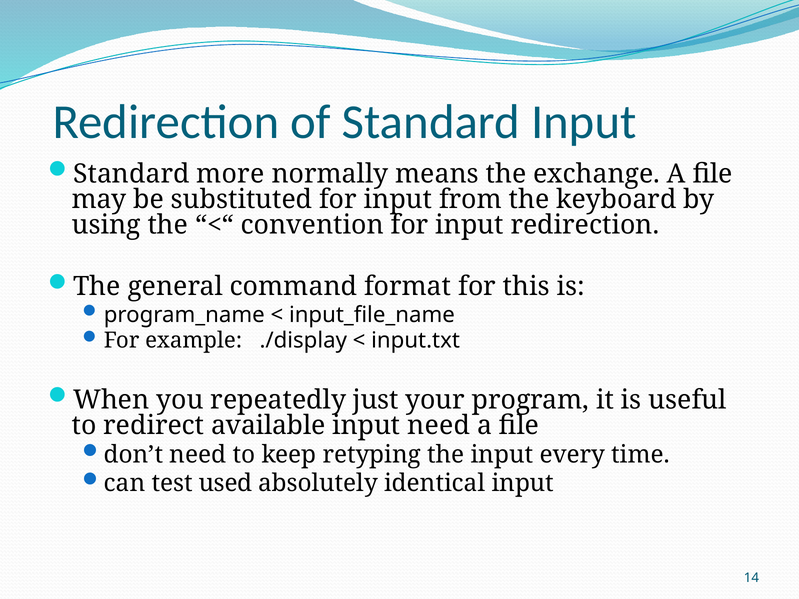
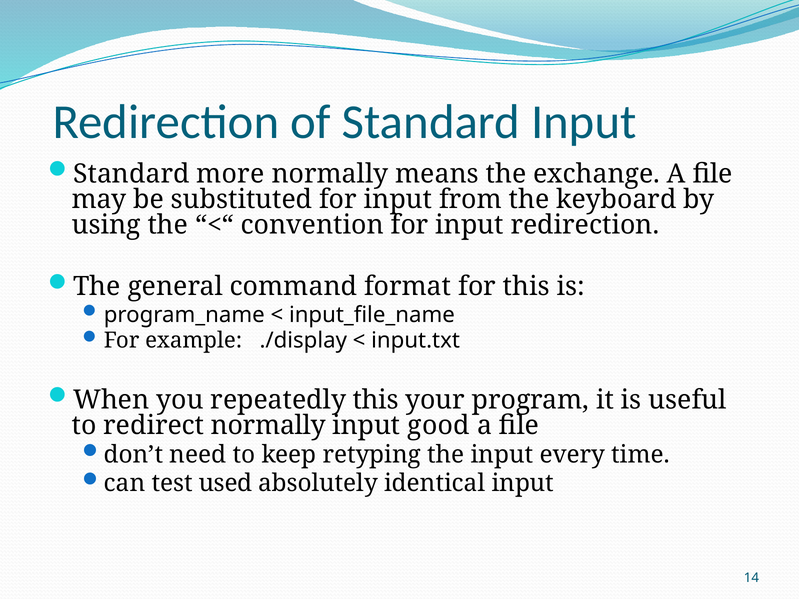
repeatedly just: just -> this
redirect available: available -> normally
input need: need -> good
